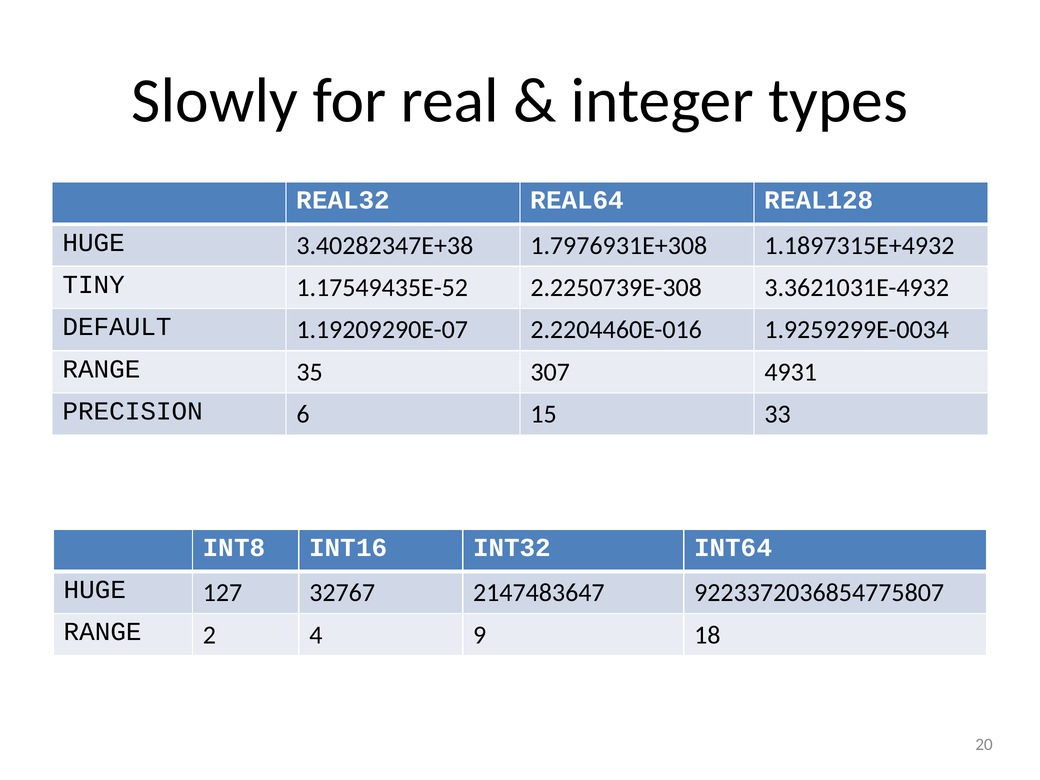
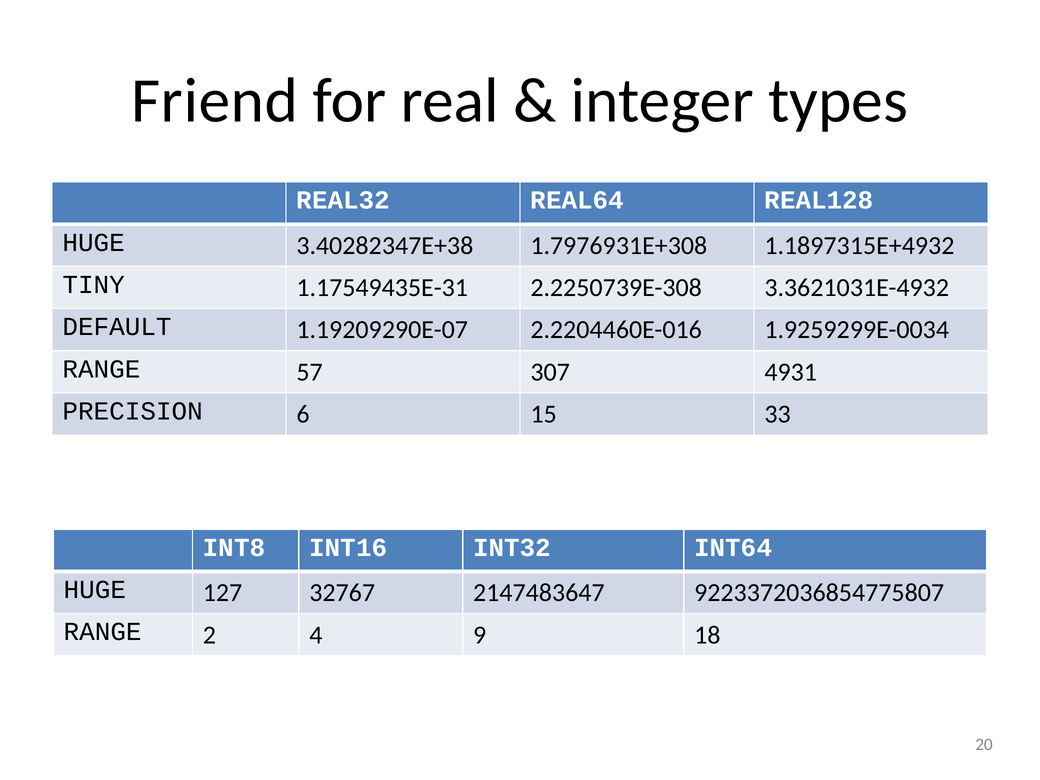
Slowly: Slowly -> Friend
1.17549435E-52: 1.17549435E-52 -> 1.17549435E-31
35: 35 -> 57
